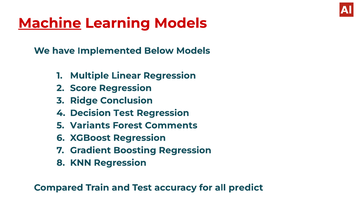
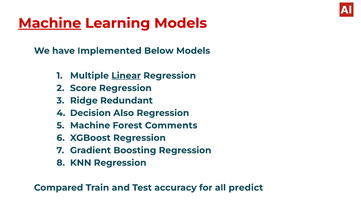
Linear underline: none -> present
Conclusion: Conclusion -> Redundant
Decision Test: Test -> Also
Variants at (90, 125): Variants -> Machine
